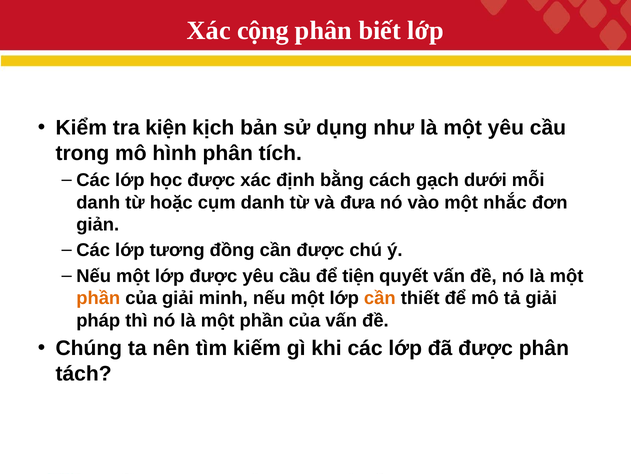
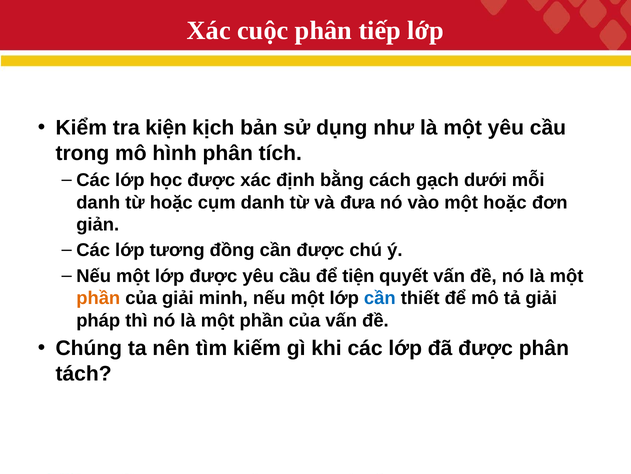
cộng: cộng -> cuộc
biết: biết -> tiếp
một nhắc: nhắc -> hoặc
cần at (380, 298) colour: orange -> blue
